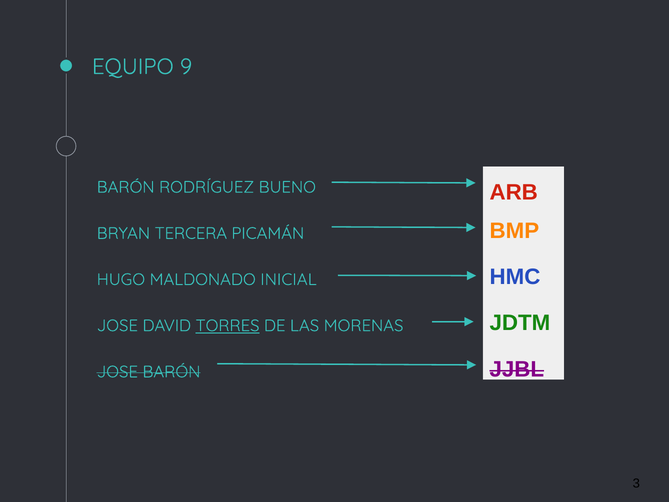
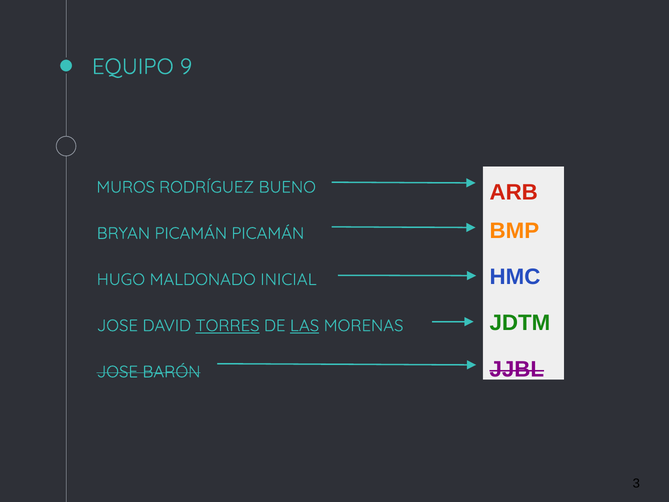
BARÓN at (126, 187): BARÓN -> MUROS
BRYAN TERCERA: TERCERA -> PICAMÁN
LAS underline: none -> present
